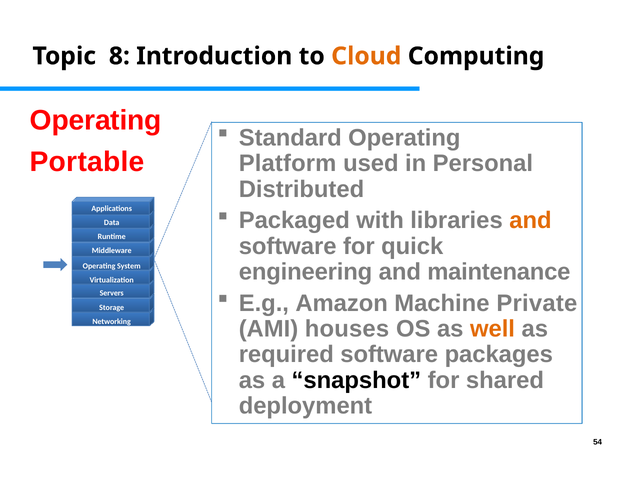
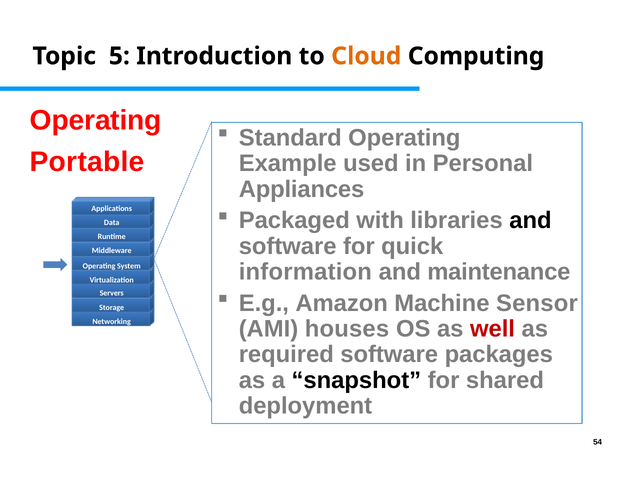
8: 8 -> 5
Platform: Platform -> Example
Distributed: Distributed -> Appliances
and at (530, 220) colour: orange -> black
engineering: engineering -> information
Private: Private -> Sensor
well colour: orange -> red
